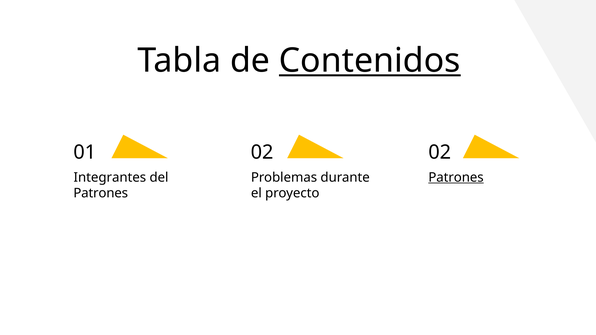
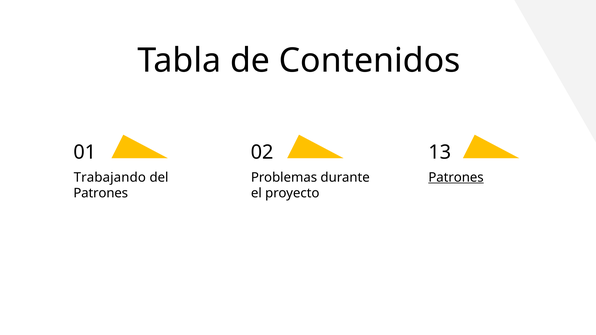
Contenidos underline: present -> none
02 02: 02 -> 13
Integrantes: Integrantes -> Trabajando
